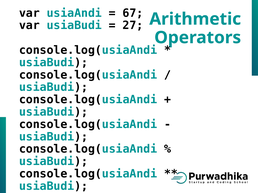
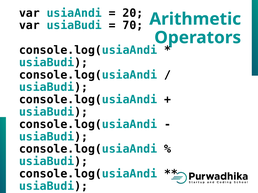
67: 67 -> 20
27: 27 -> 70
